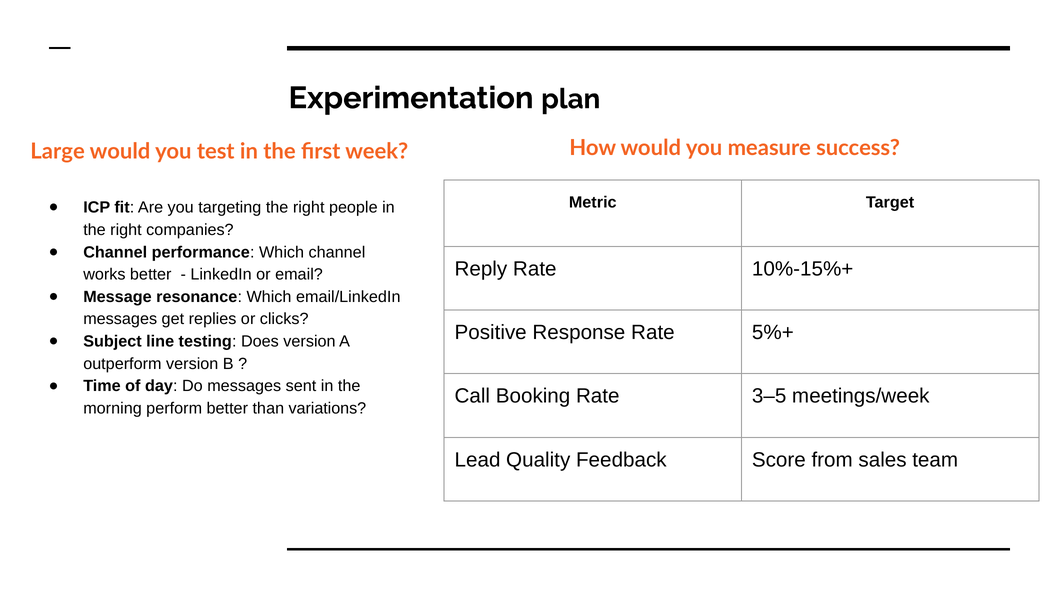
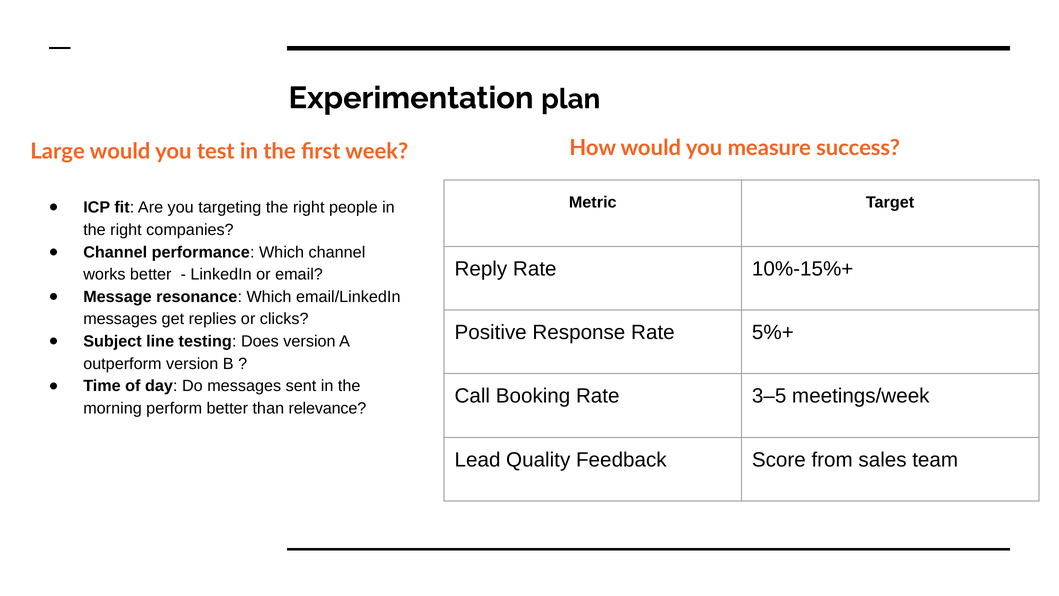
variations: variations -> relevance
